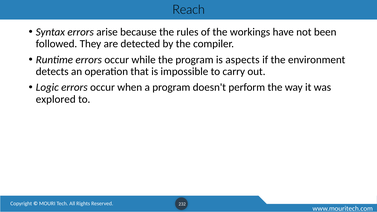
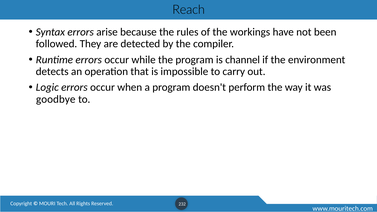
aspects: aspects -> channel
explored: explored -> goodbye
